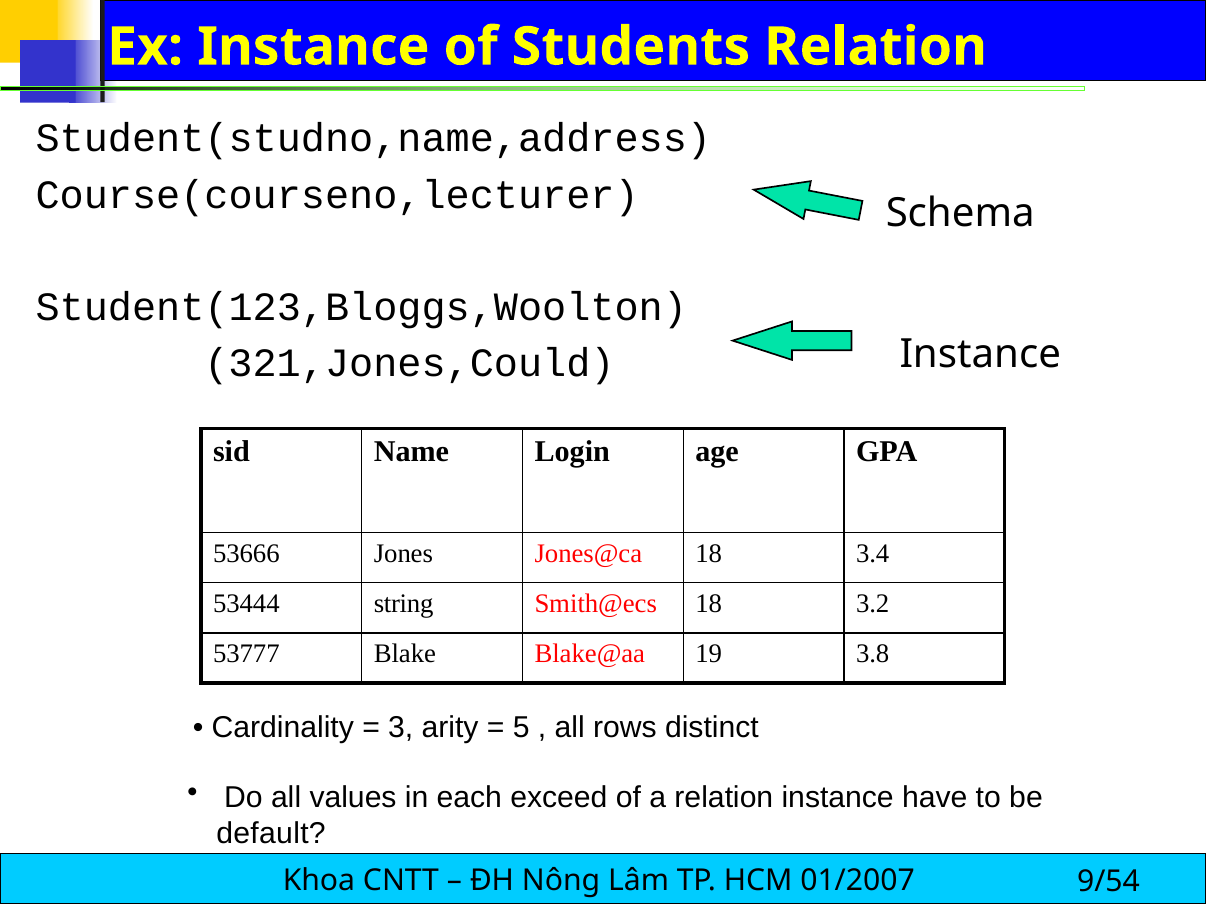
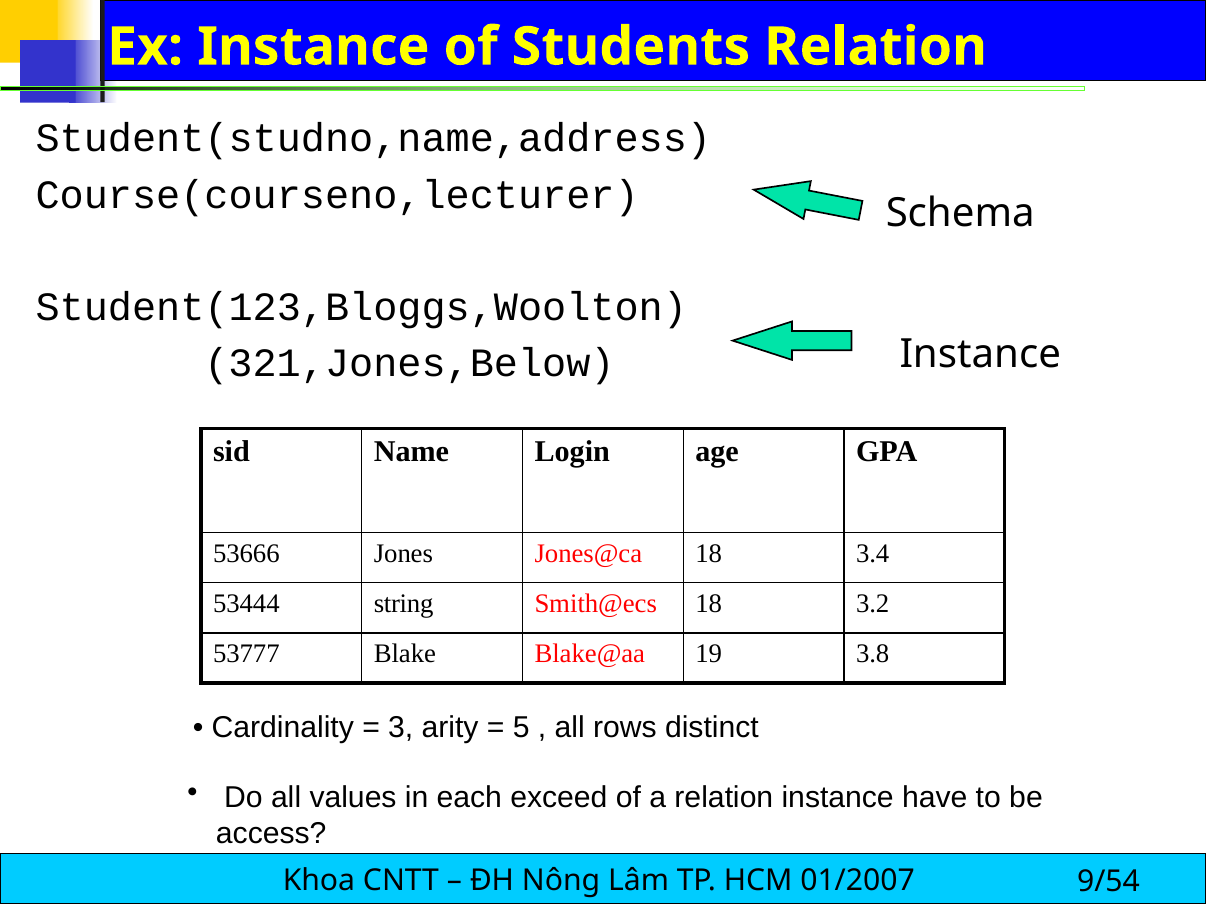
321,Jones,Could: 321,Jones,Could -> 321,Jones,Below
default: default -> access
